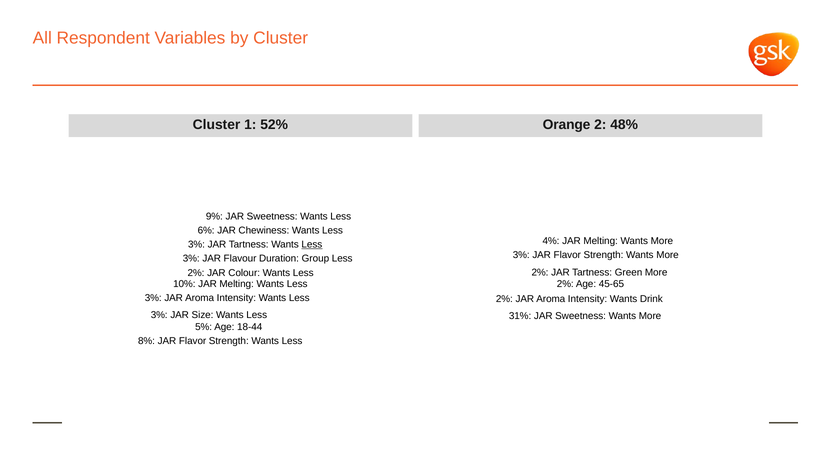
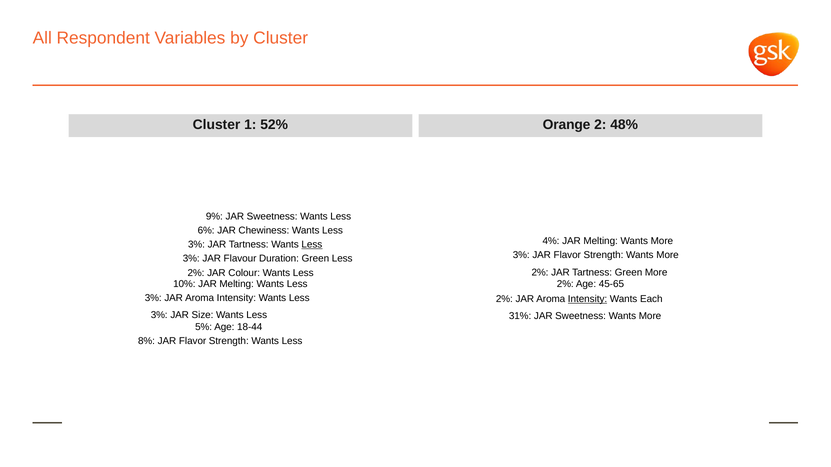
Duration Group: Group -> Green
Intensity at (588, 299) underline: none -> present
Drink: Drink -> Each
